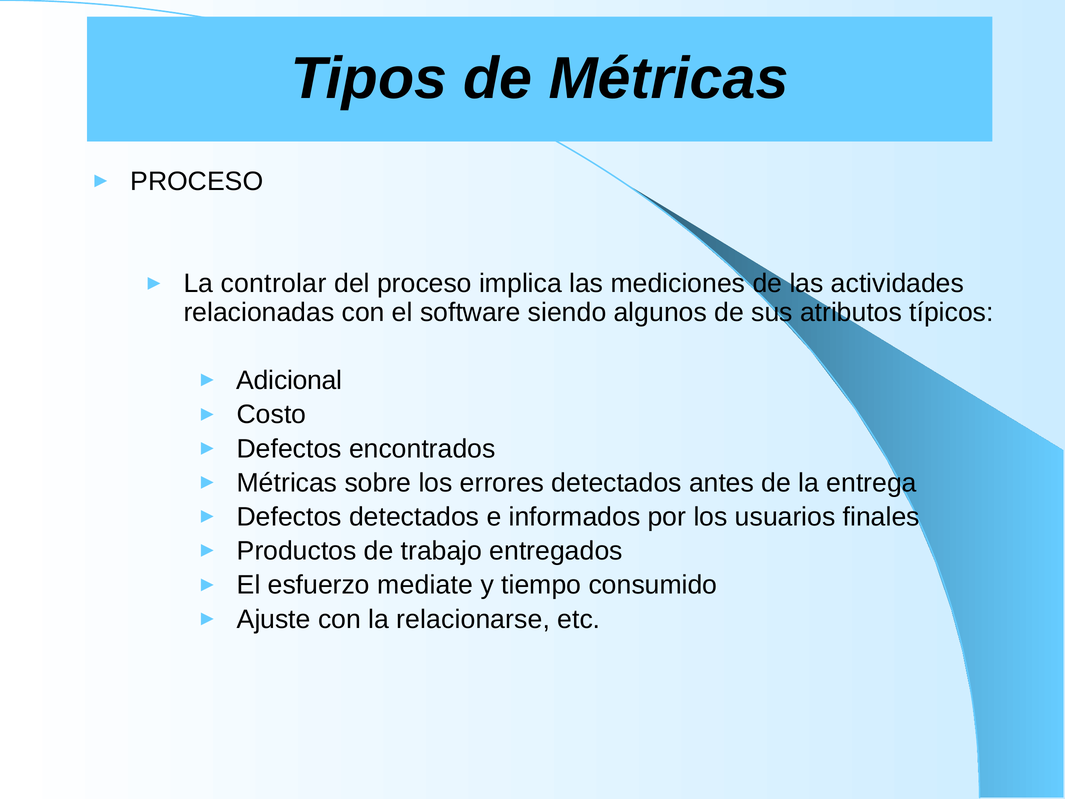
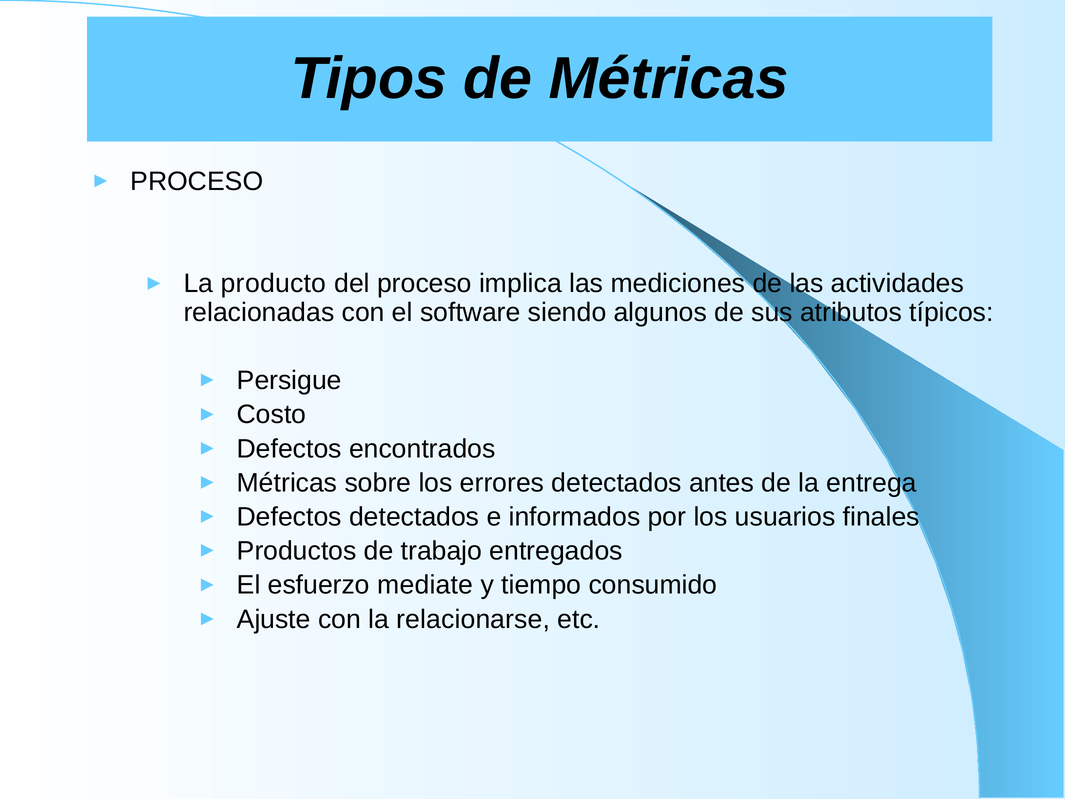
controlar: controlar -> producto
Adicional: Adicional -> Persigue
